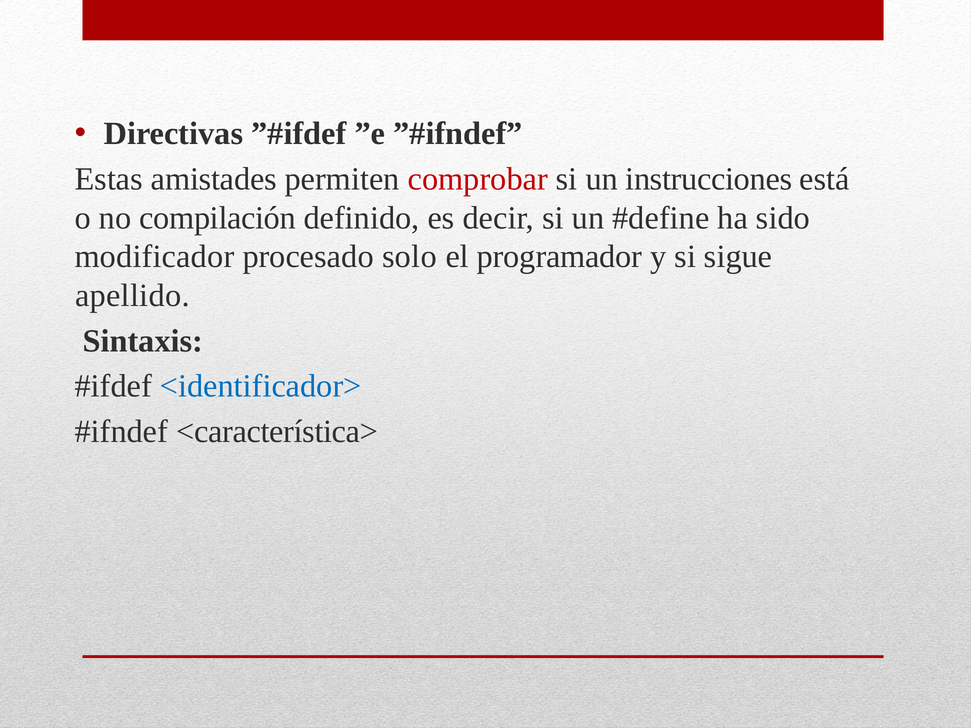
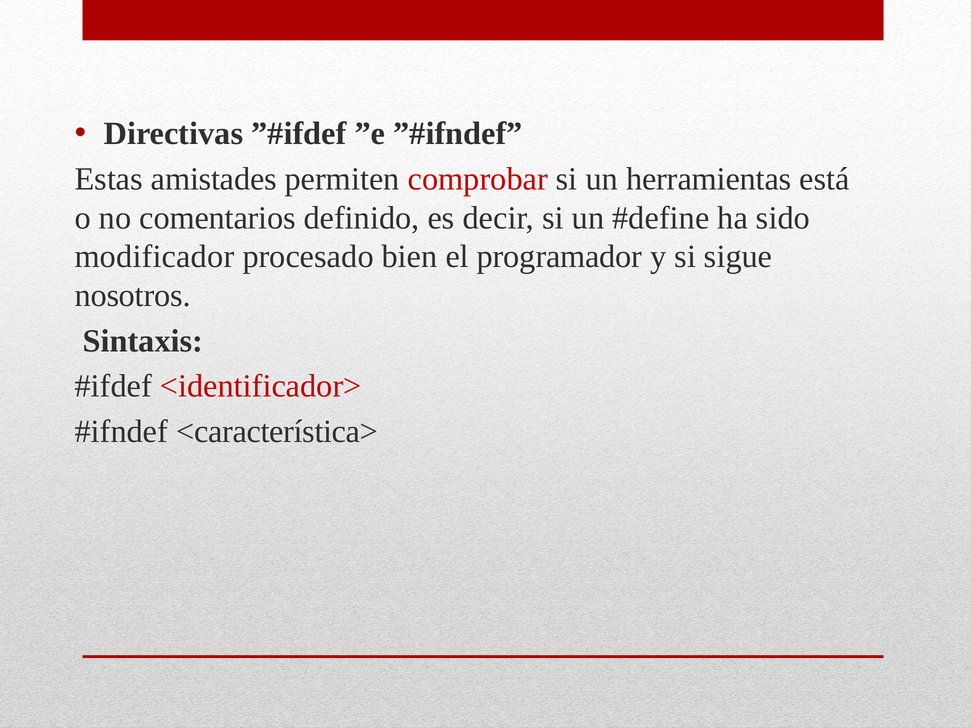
instrucciones: instrucciones -> herramientas
compilación: compilación -> comentarios
solo: solo -> bien
apellido: apellido -> nosotros
<identificador> colour: blue -> red
